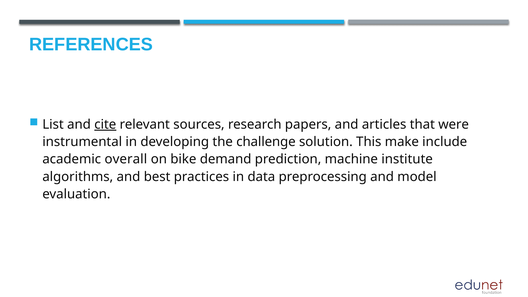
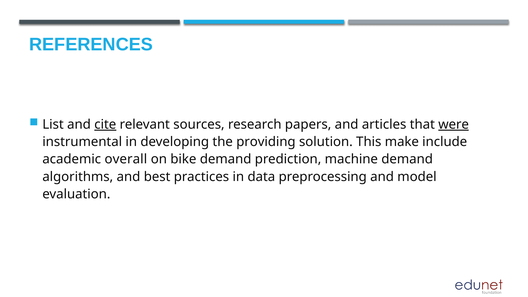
were underline: none -> present
challenge: challenge -> providing
machine institute: institute -> demand
